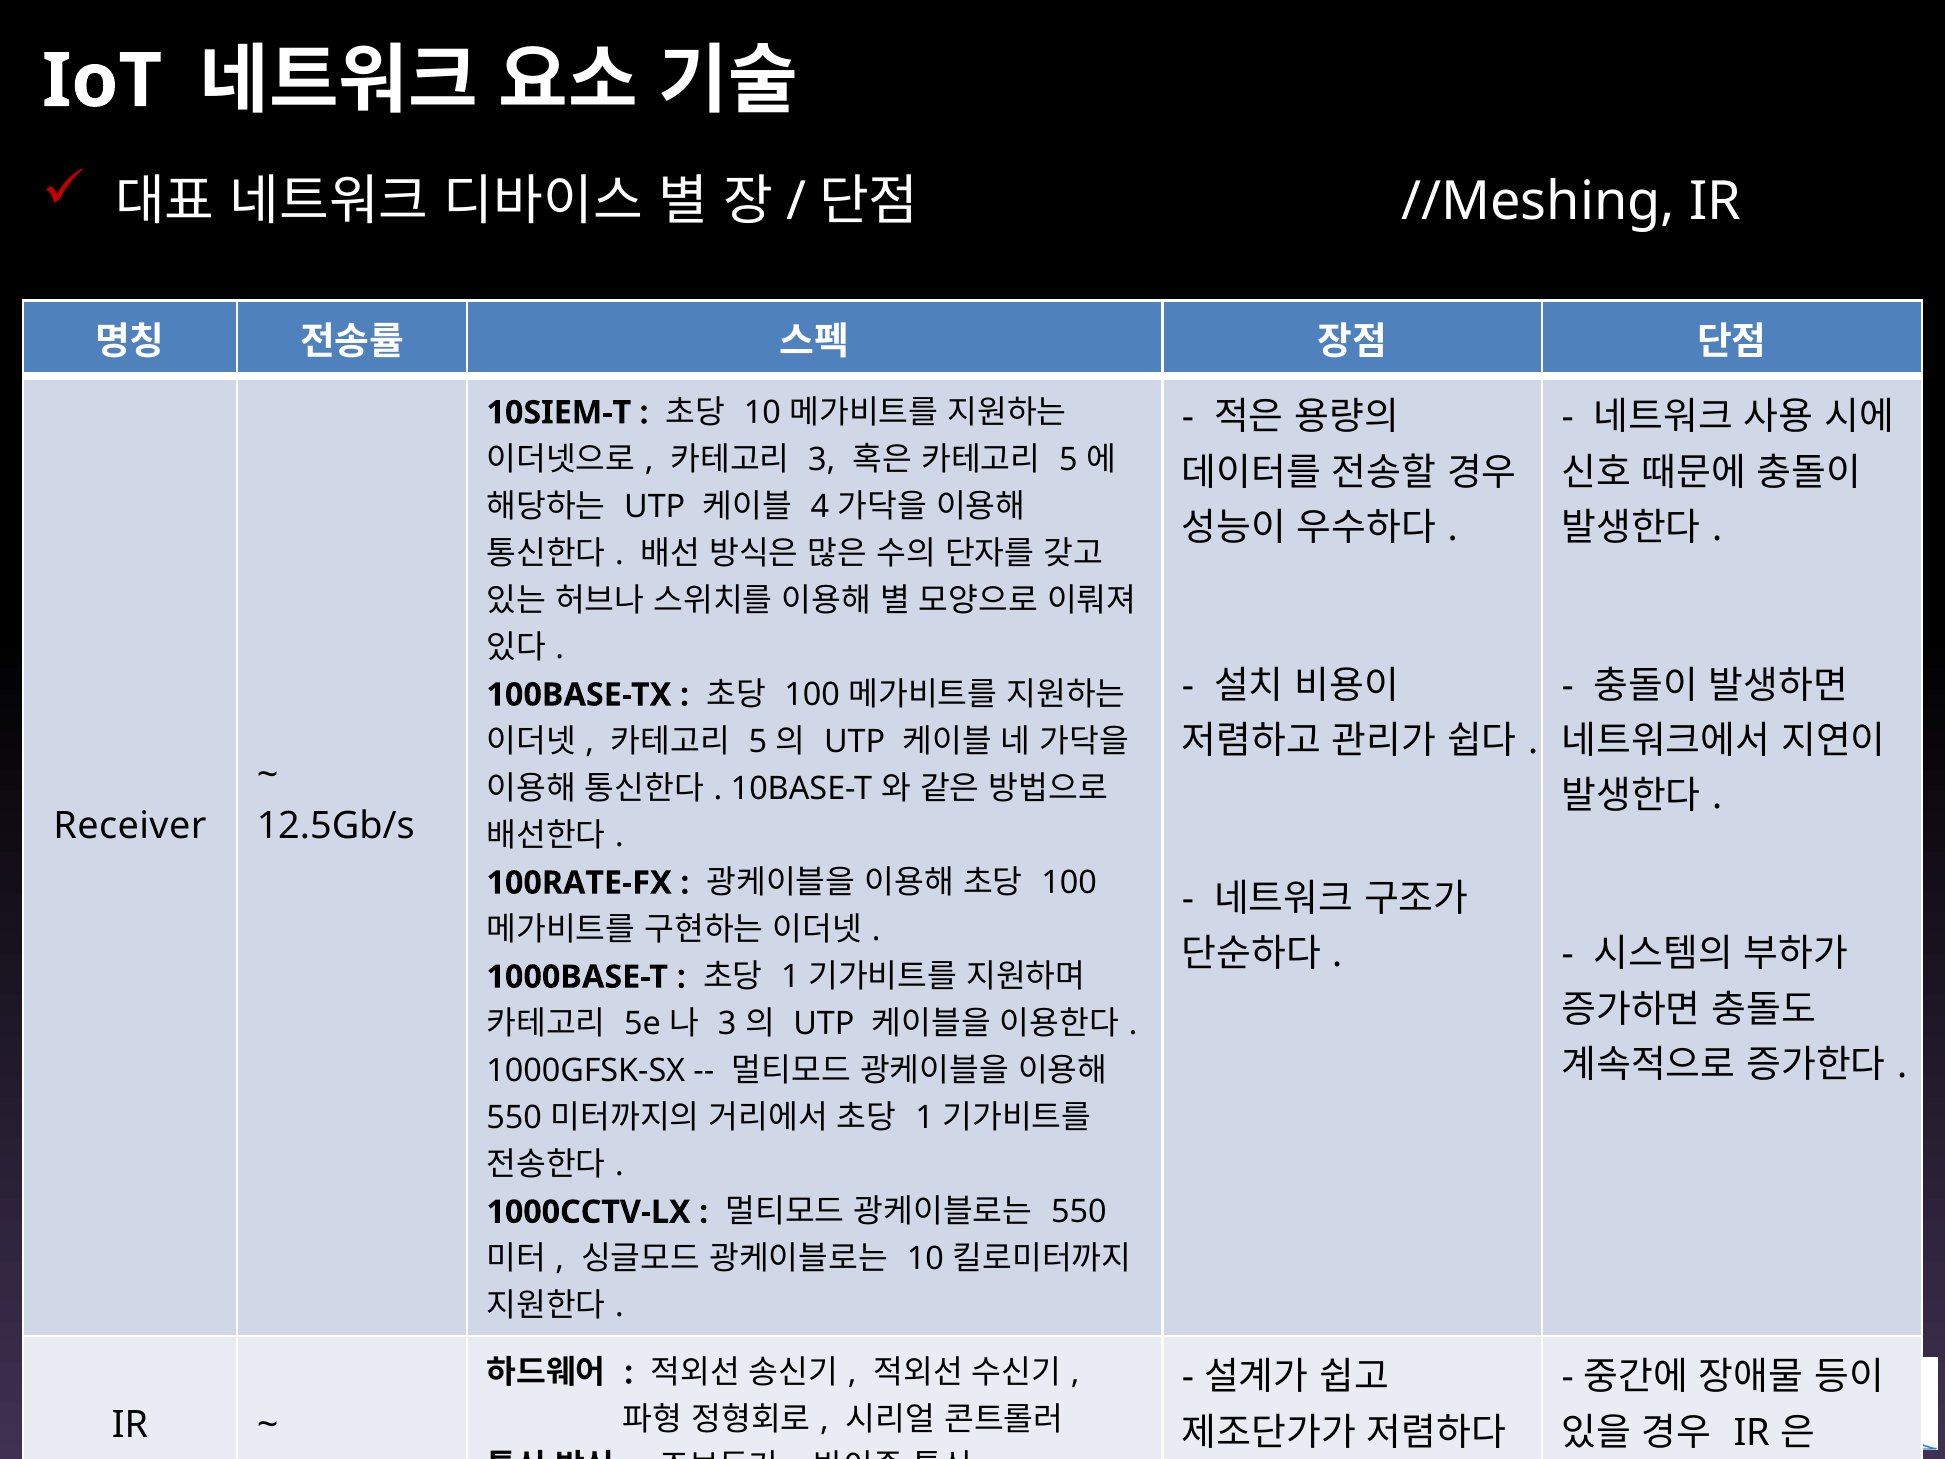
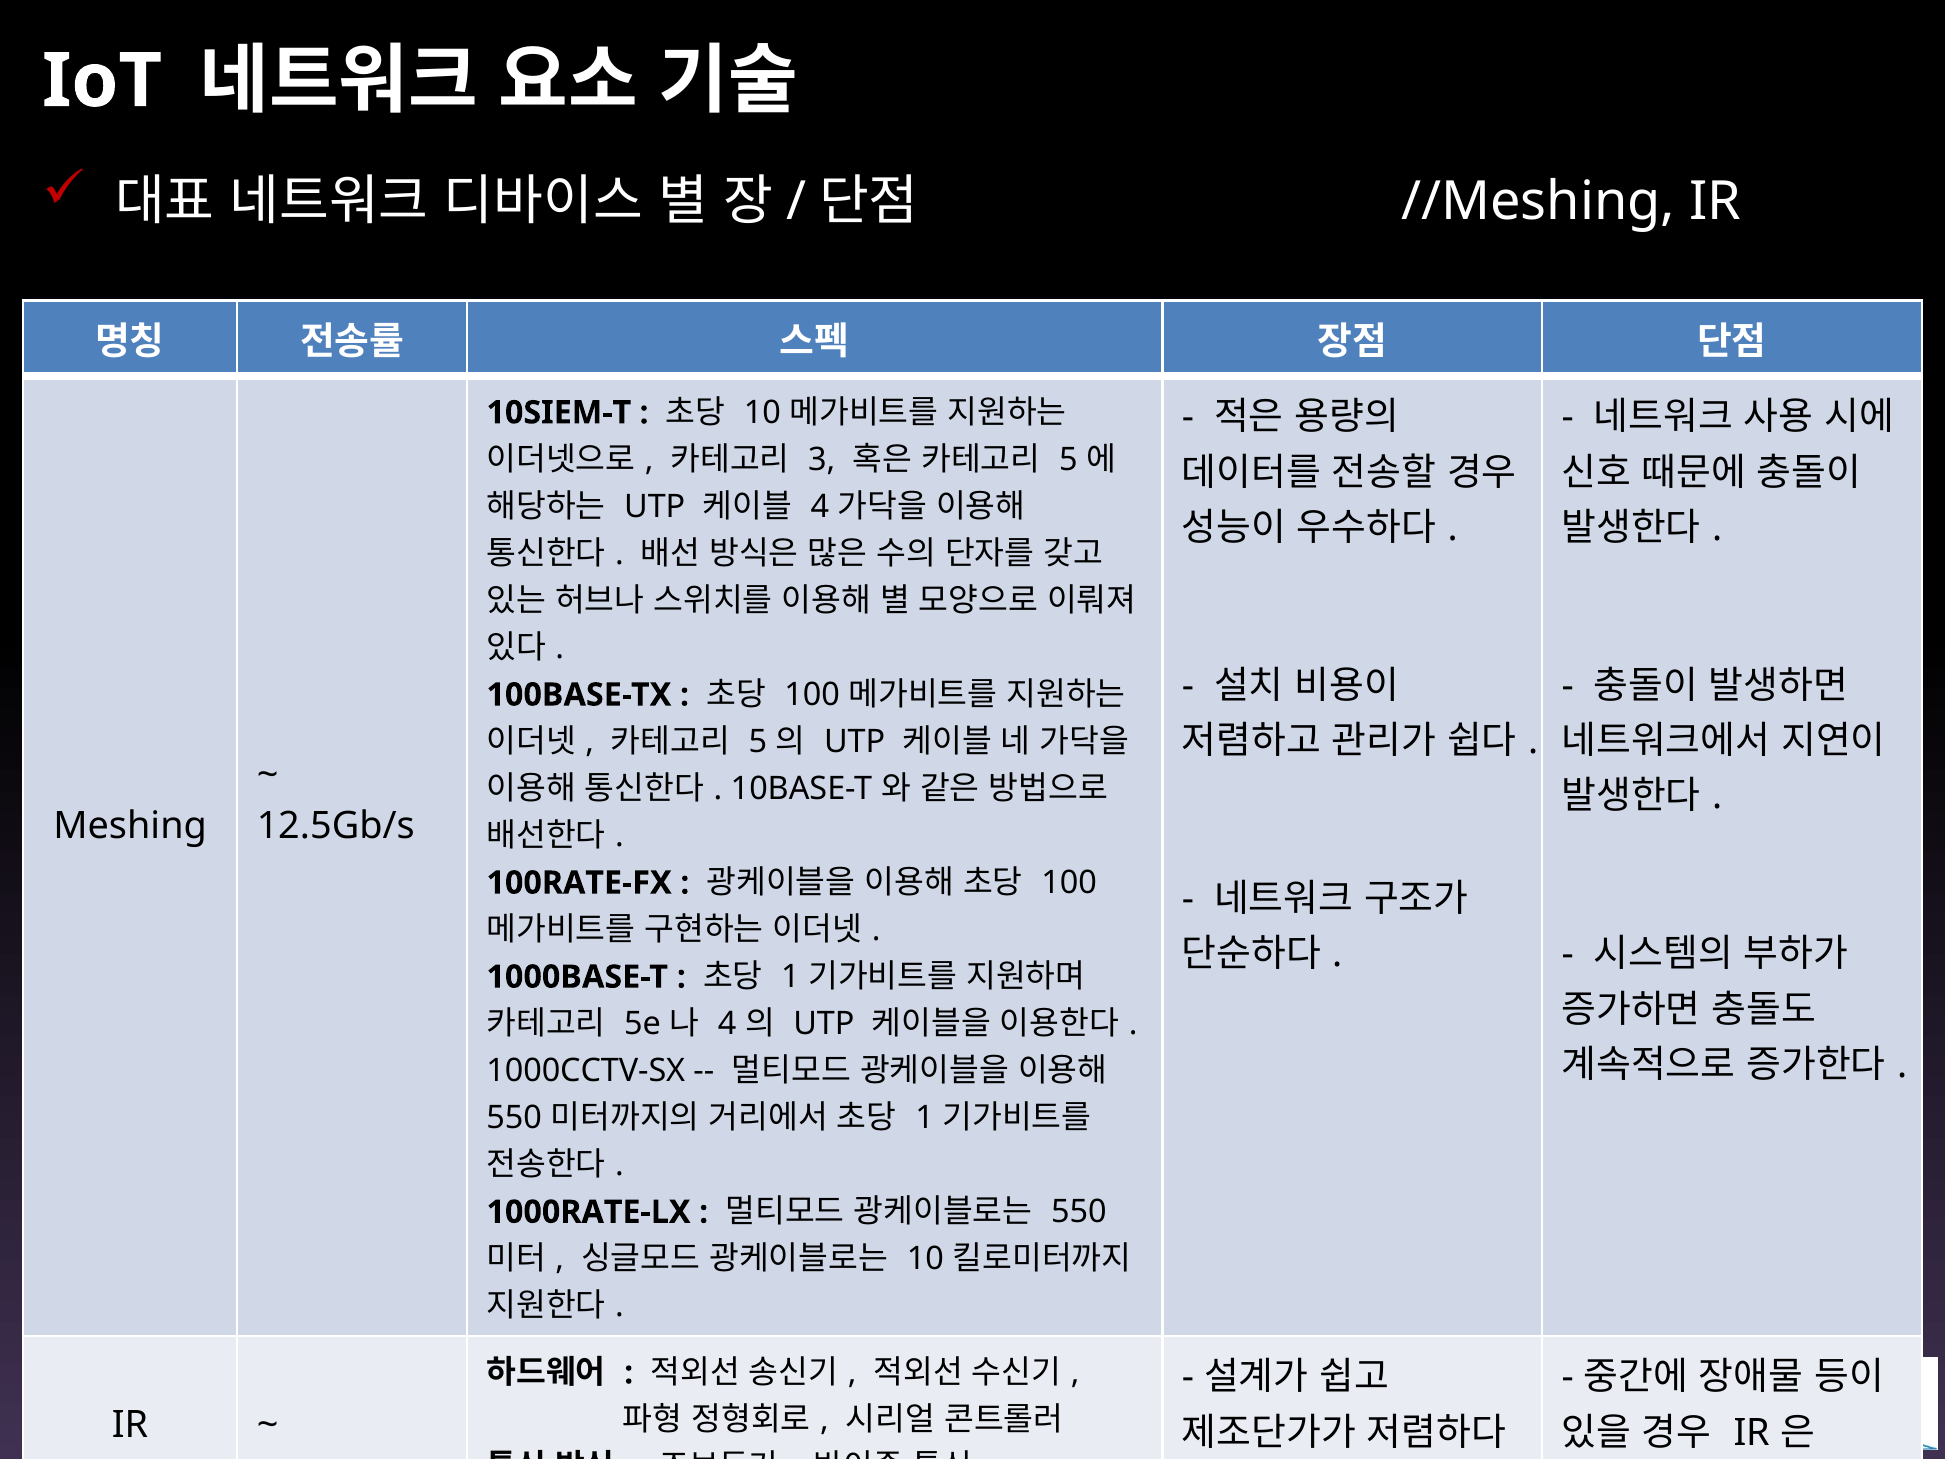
Receiver: Receiver -> Meshing
3 at (727, 1024): 3 -> 4
1000GFSK-SX: 1000GFSK-SX -> 1000CCTV-SX
1000CCTV-LX: 1000CCTV-LX -> 1000RATE-LX
